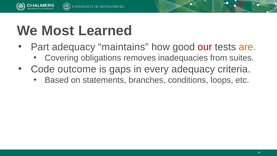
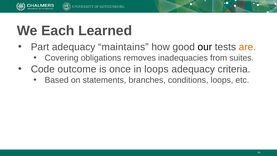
Most: Most -> Each
our colour: red -> black
gaps: gaps -> once
in every: every -> loops
